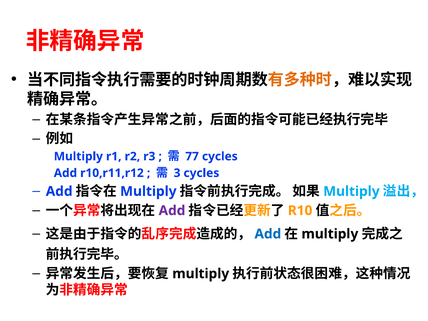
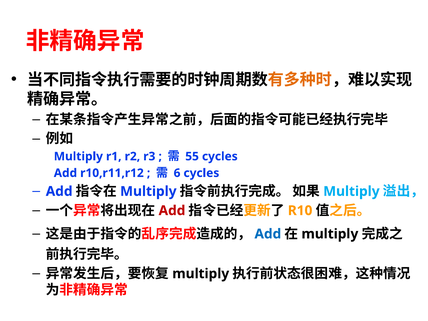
77: 77 -> 55
3: 3 -> 6
Add at (172, 211) colour: purple -> red
